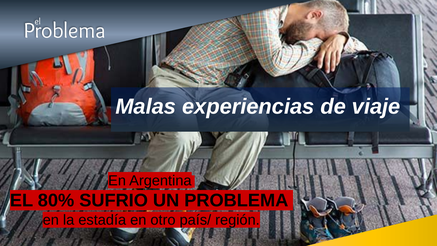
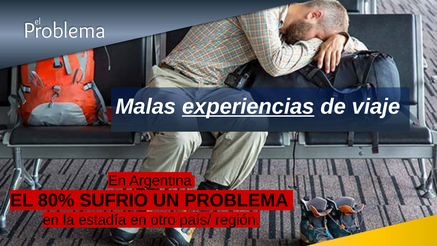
experiencias underline: none -> present
